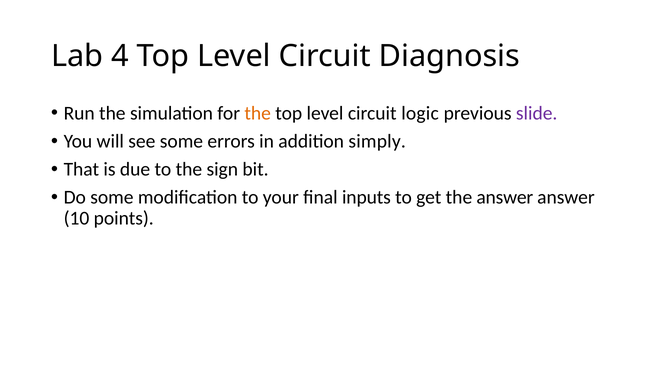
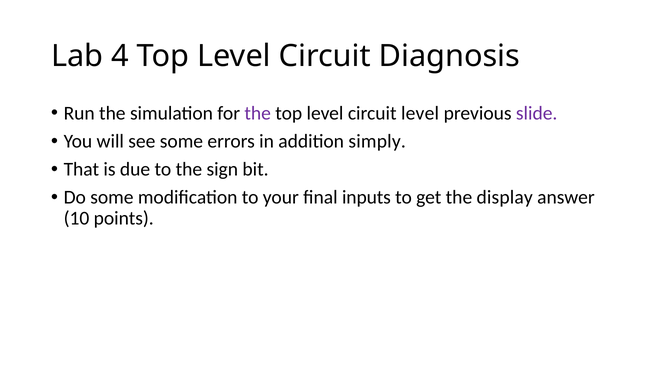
the at (258, 113) colour: orange -> purple
circuit logic: logic -> level
the answer: answer -> display
